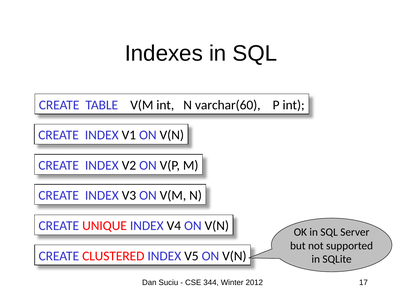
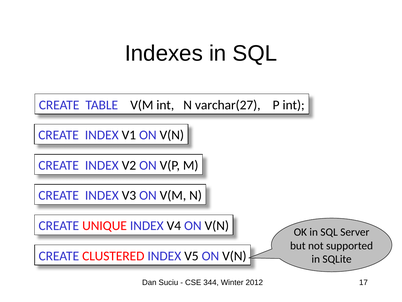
varchar(60: varchar(60 -> varchar(27
